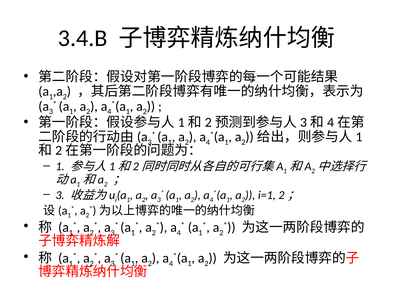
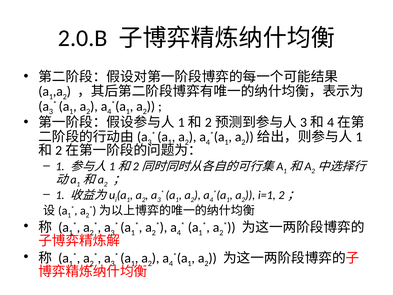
3.4.B: 3.4.B -> 2.0.B
3 at (60, 195): 3 -> 1
